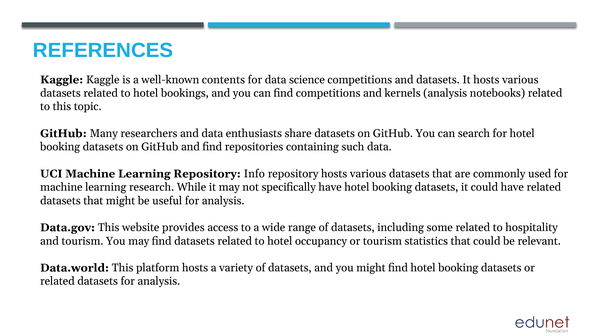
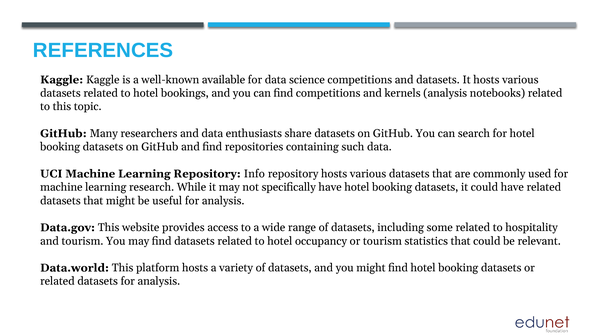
contents: contents -> available
